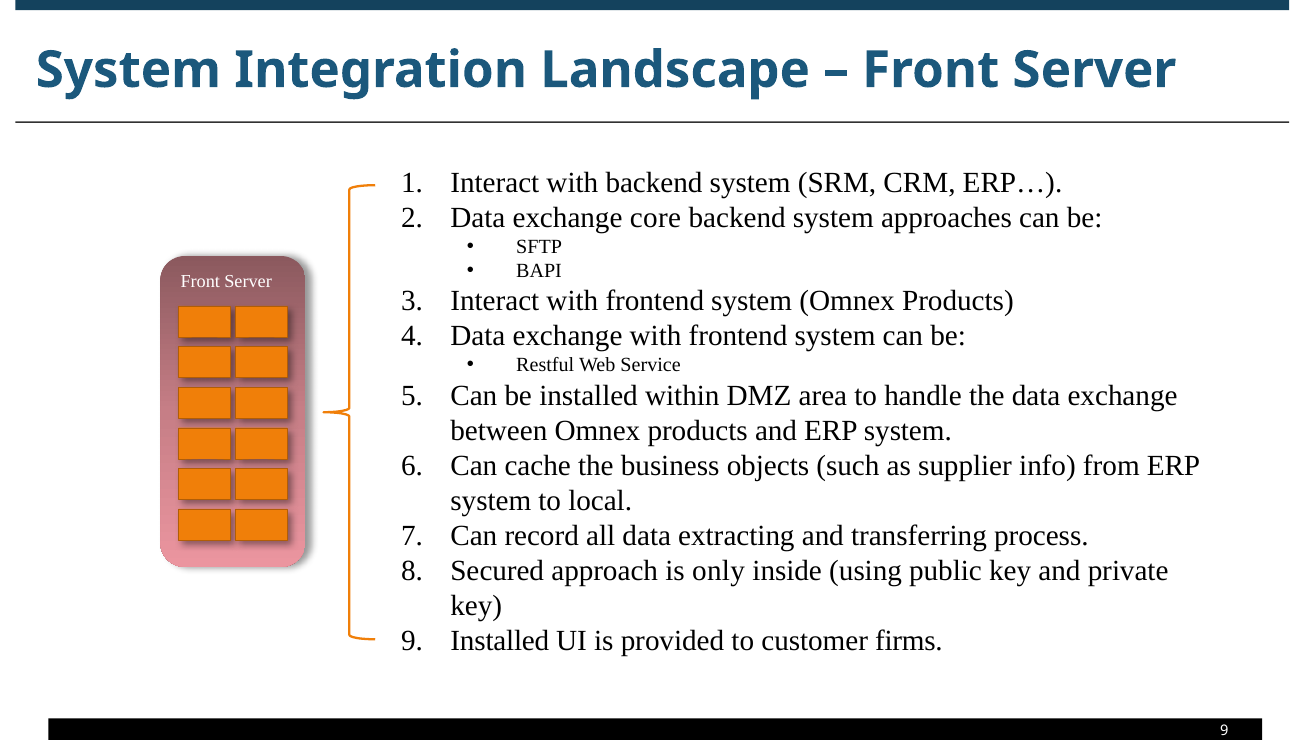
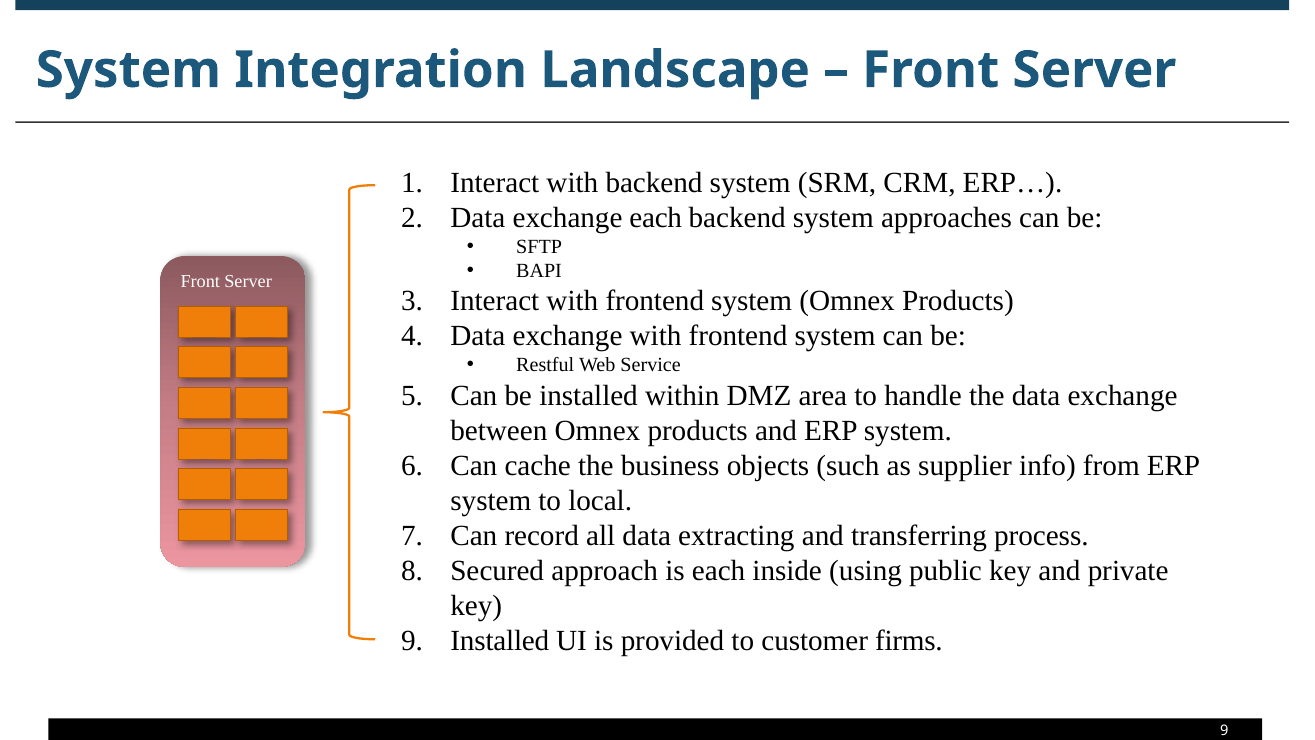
exchange core: core -> each
is only: only -> each
